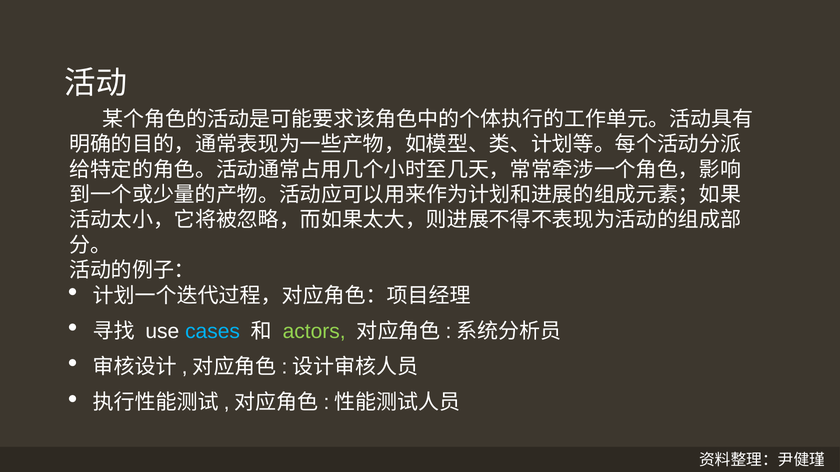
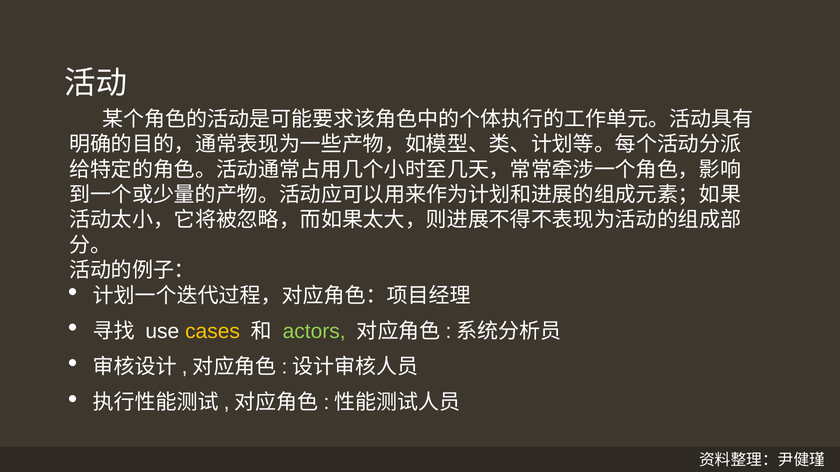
cases colour: light blue -> yellow
